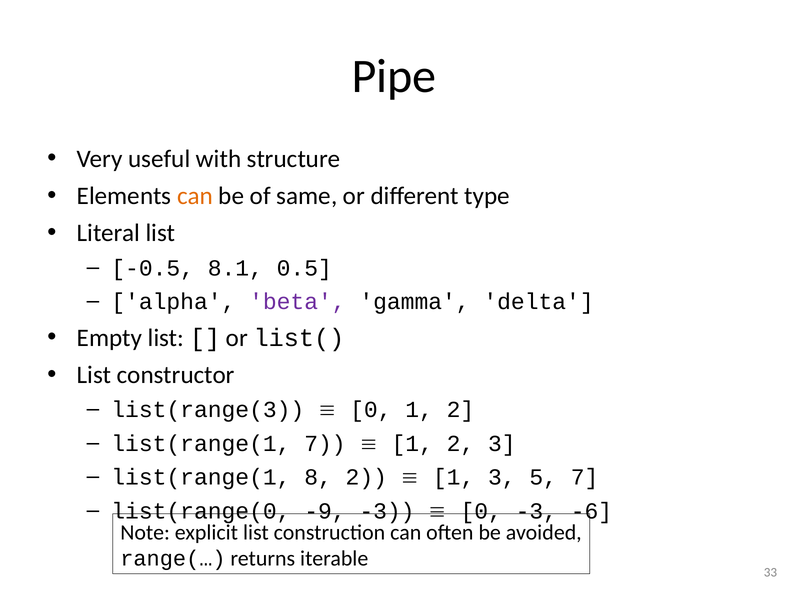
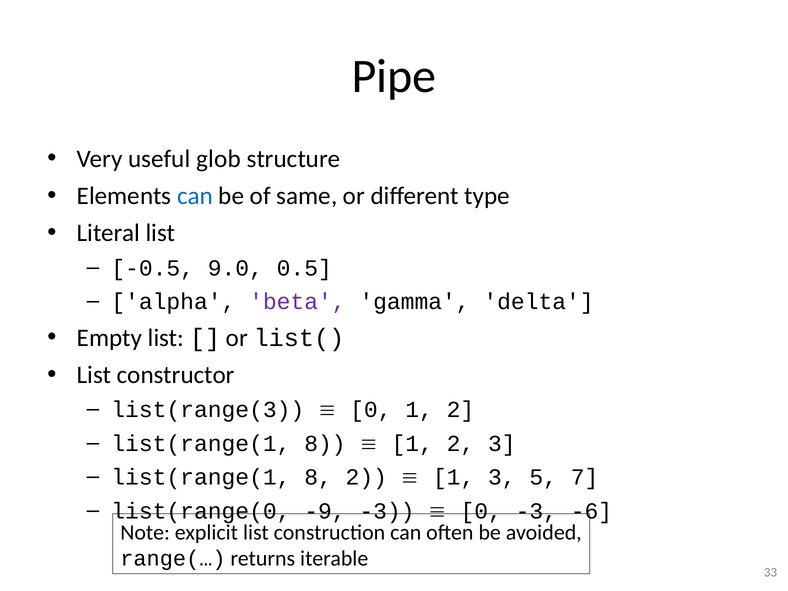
with: with -> glob
can at (195, 196) colour: orange -> blue
8.1: 8.1 -> 9.0
7 at (325, 444): 7 -> 8
